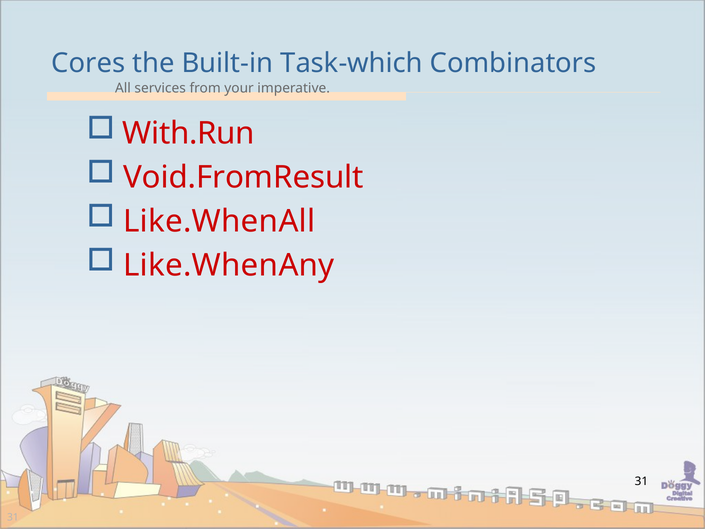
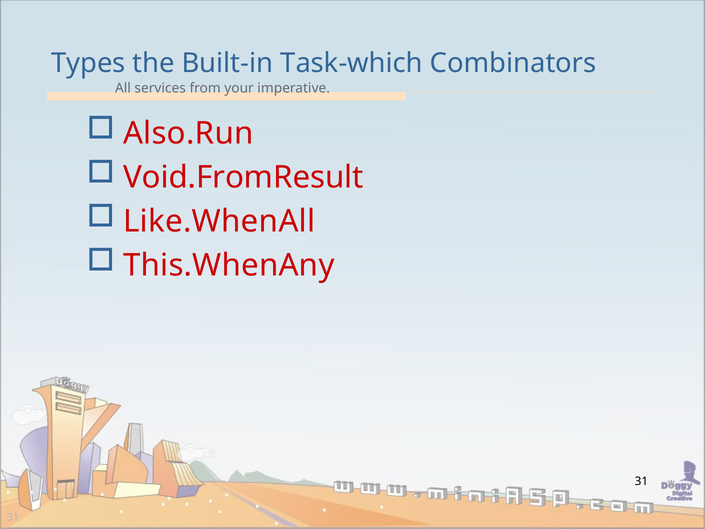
Cores: Cores -> Types
With.Run: With.Run -> Also.Run
Like.WhenAny: Like.WhenAny -> This.WhenAny
